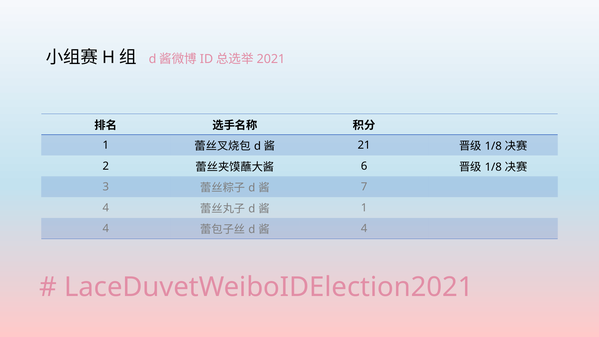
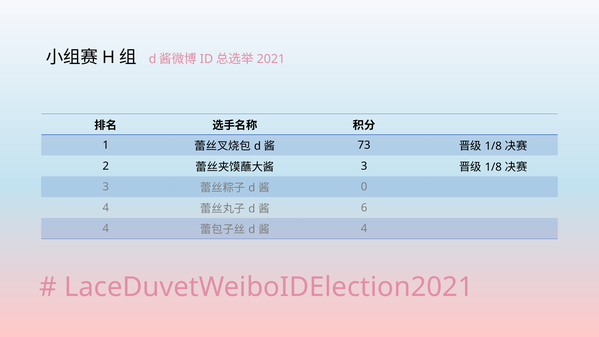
21: 21 -> 73
6 at (364, 166): 6 -> 3
7: 7 -> 0
1 at (364, 208): 1 -> 6
